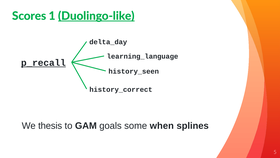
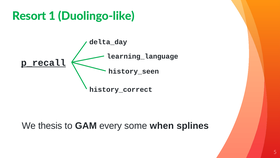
Scores: Scores -> Resort
Duolingo-like underline: present -> none
goals: goals -> every
